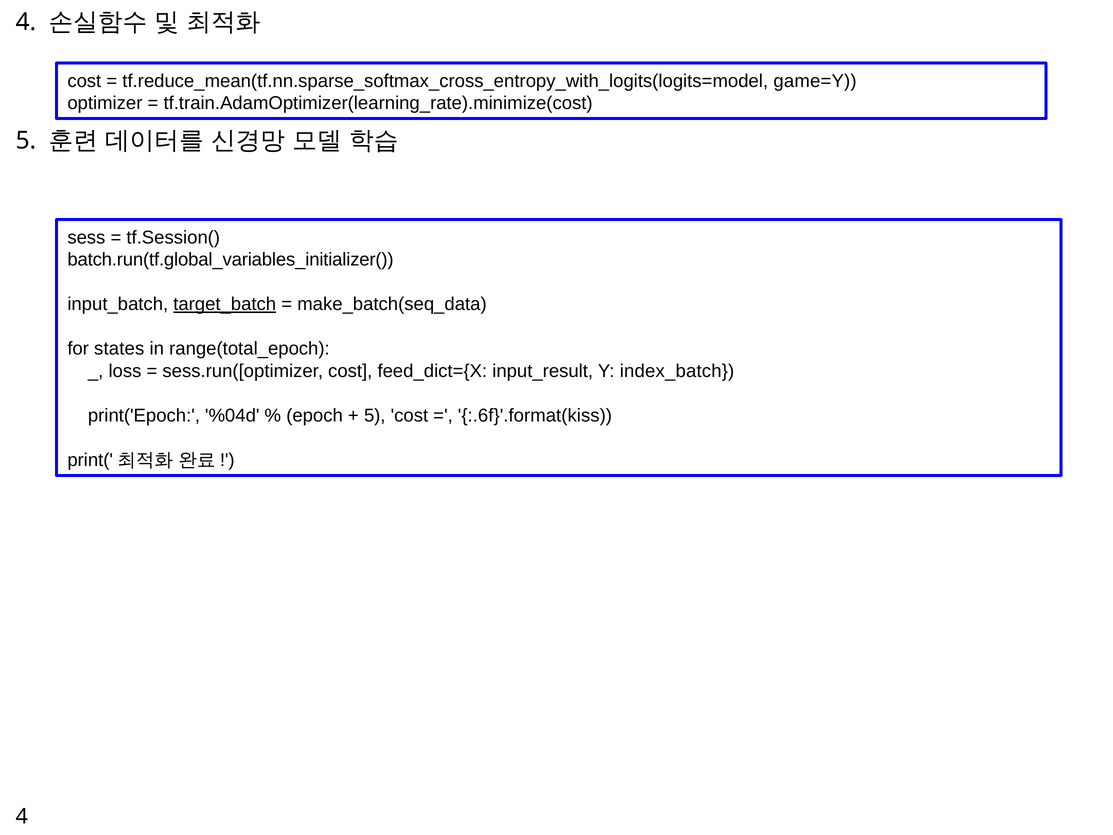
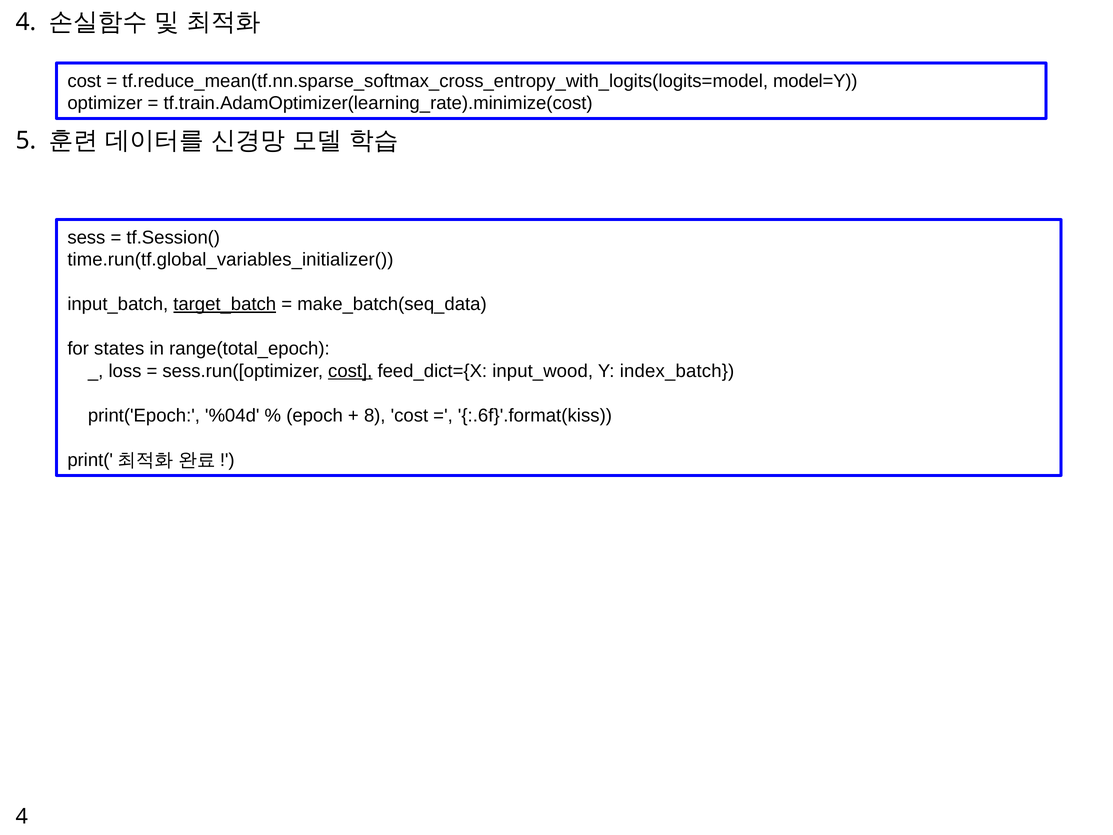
game=Y: game=Y -> model=Y
batch.run(tf.global_variables_initializer(: batch.run(tf.global_variables_initializer( -> time.run(tf.global_variables_initializer(
cost at (350, 371) underline: none -> present
input_result: input_result -> input_wood
5 at (375, 416): 5 -> 8
